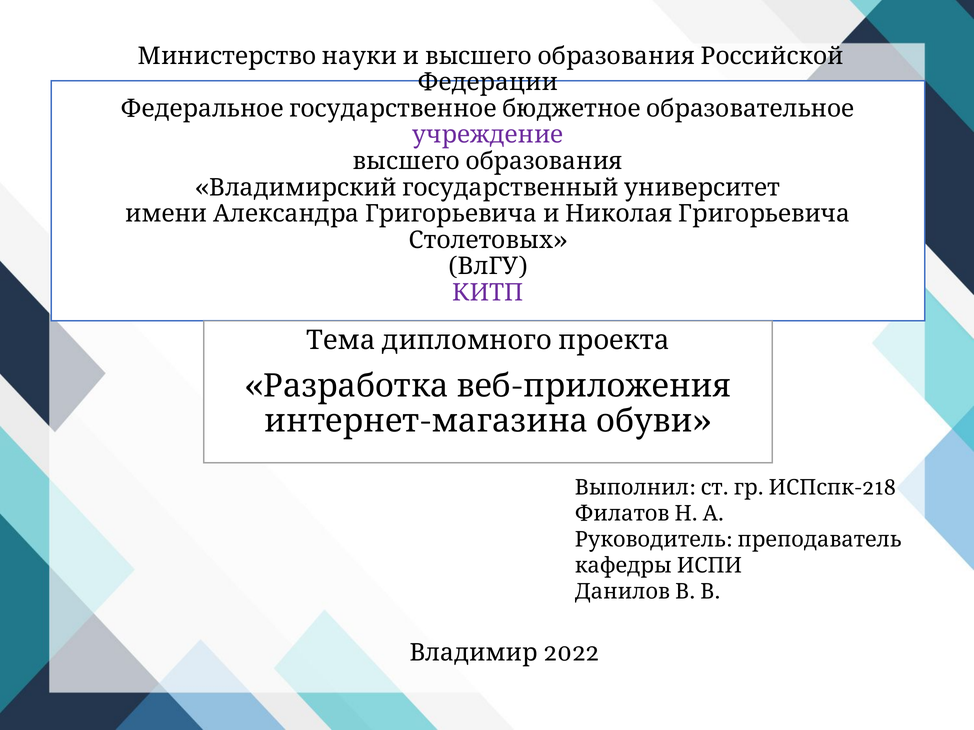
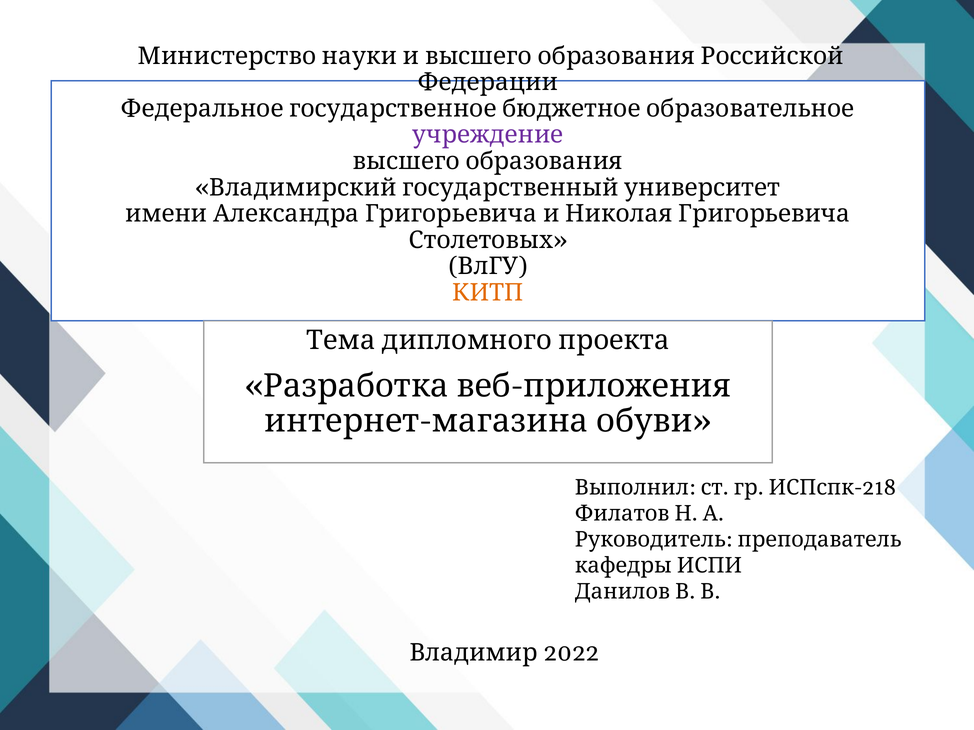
КИТП colour: purple -> orange
